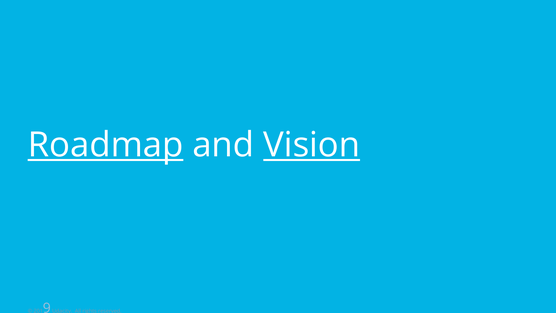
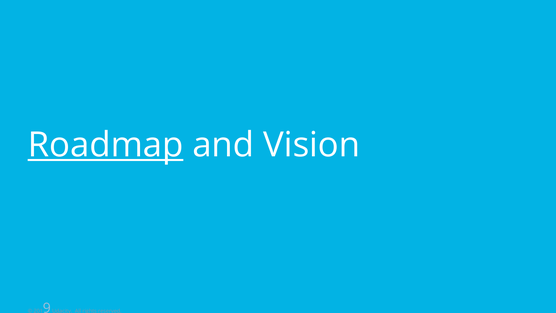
Vision underline: present -> none
